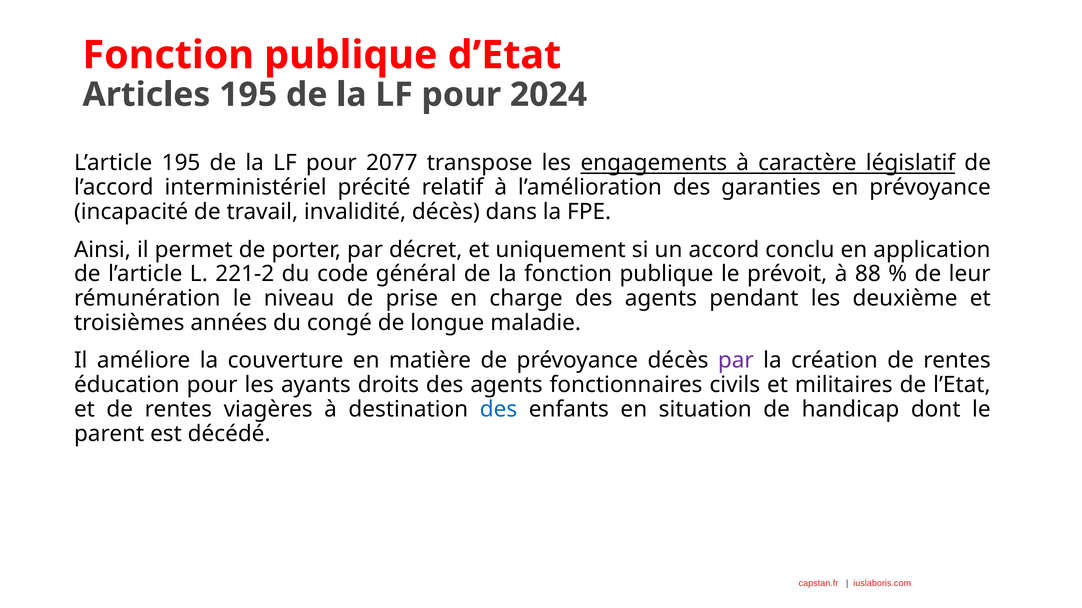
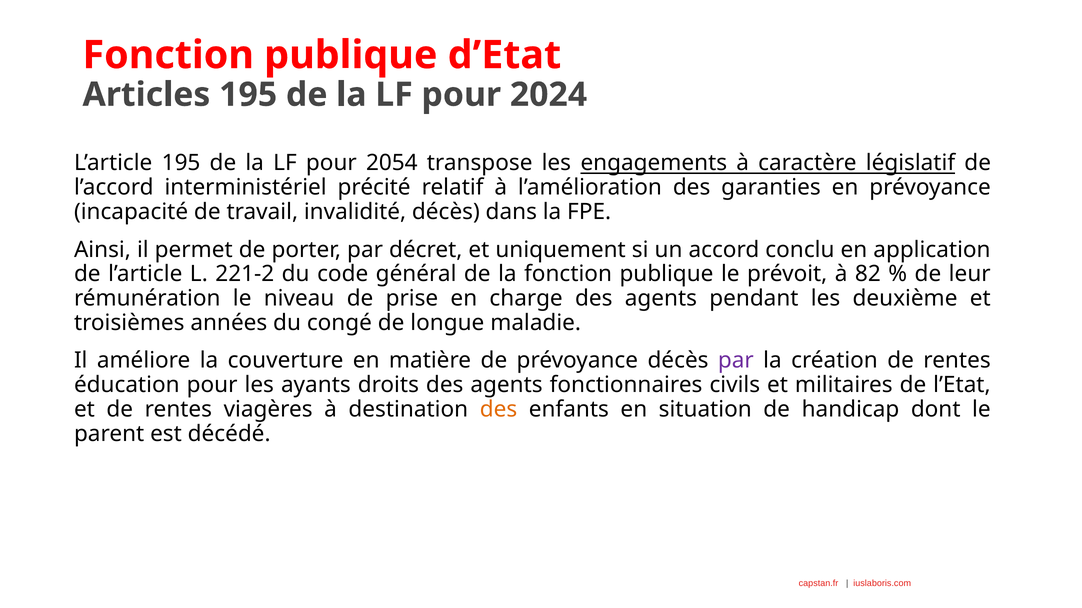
2077: 2077 -> 2054
88: 88 -> 82
des at (499, 410) colour: blue -> orange
